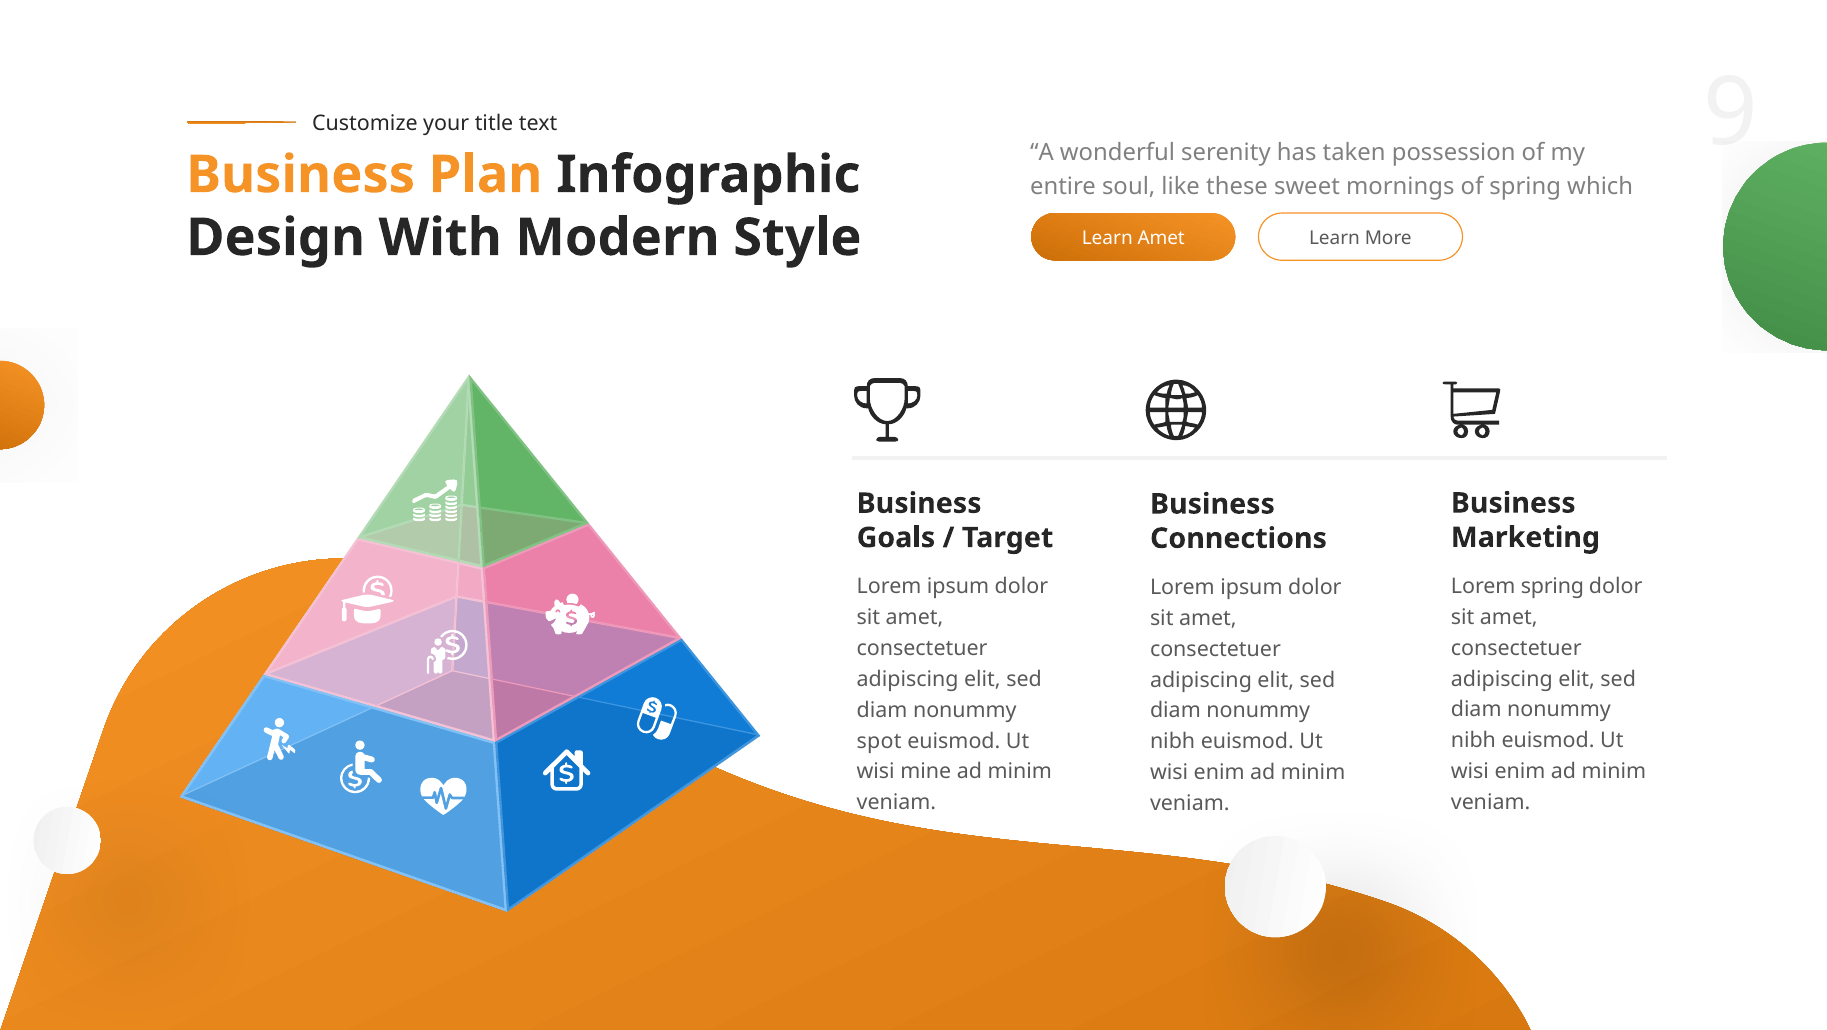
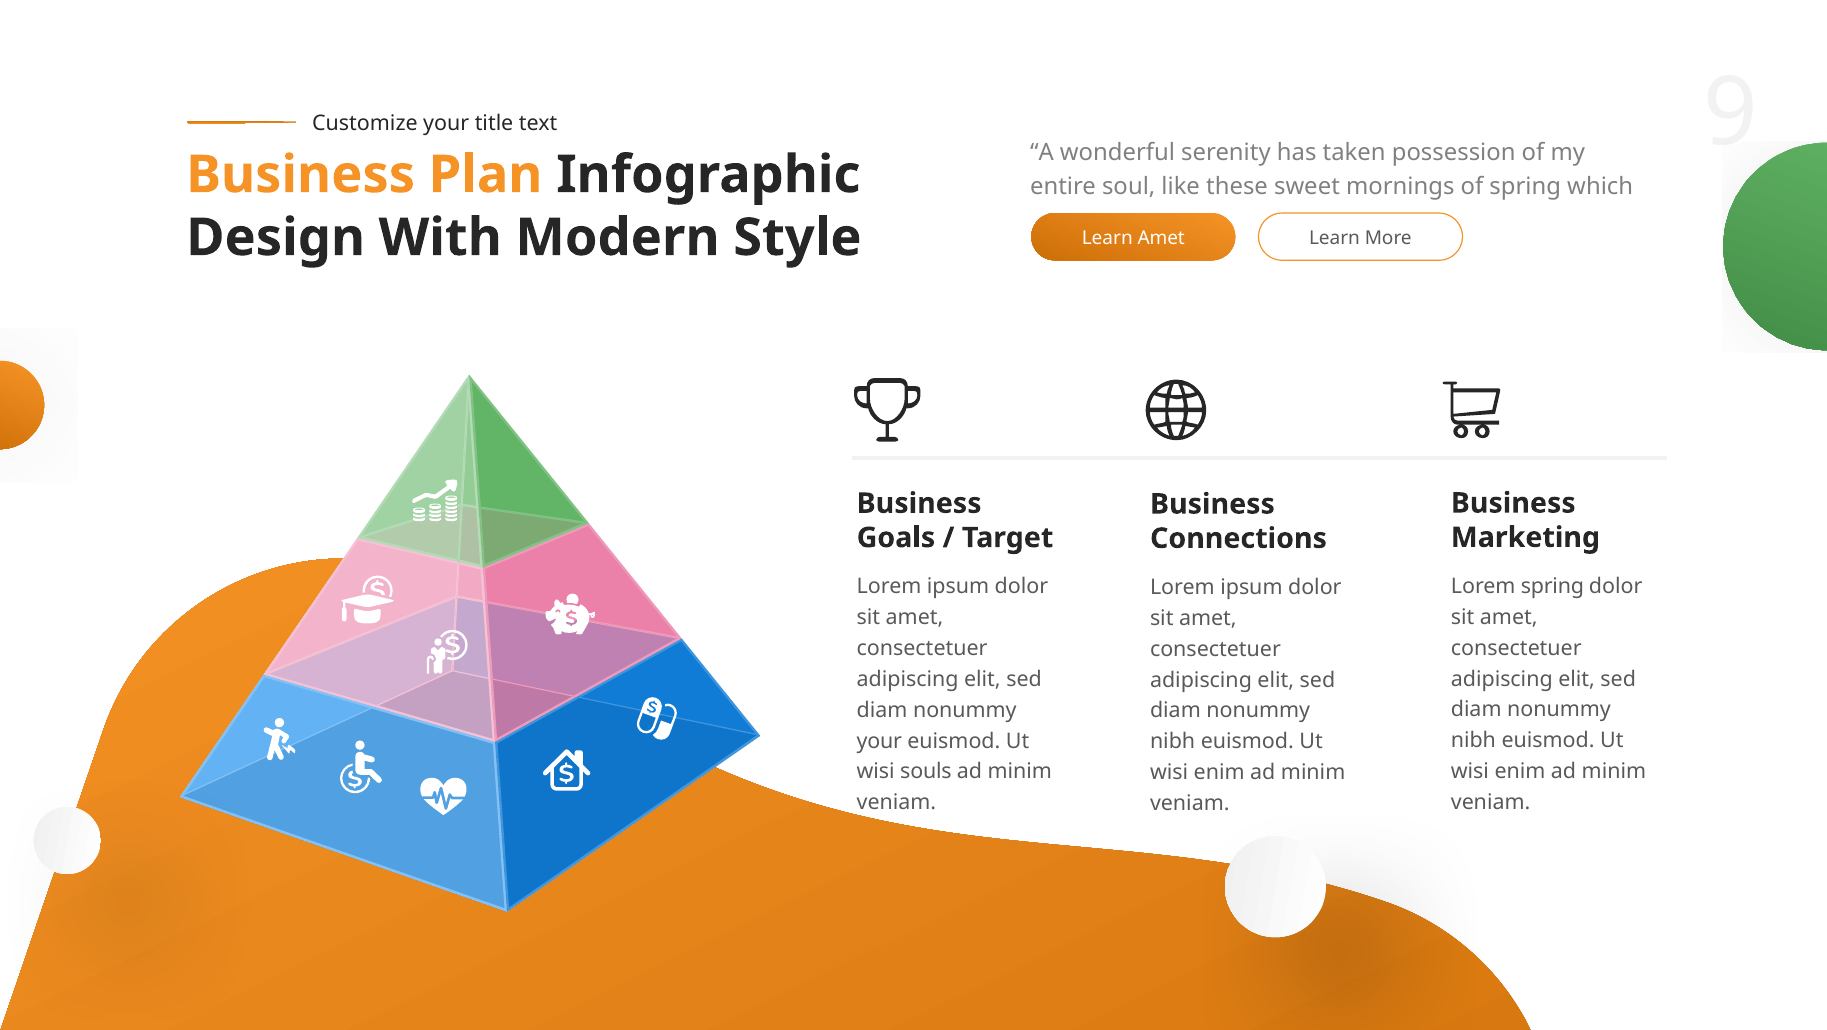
spot at (879, 741): spot -> your
mine: mine -> souls
